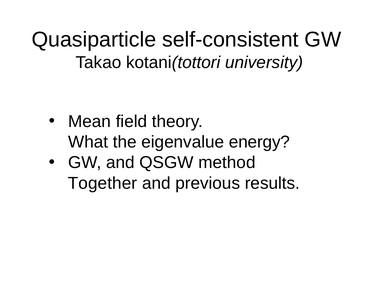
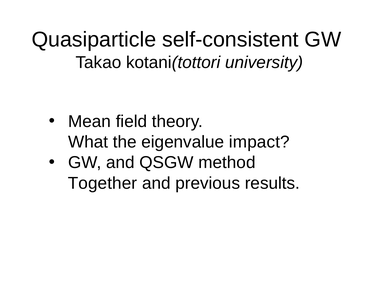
energy: energy -> impact
